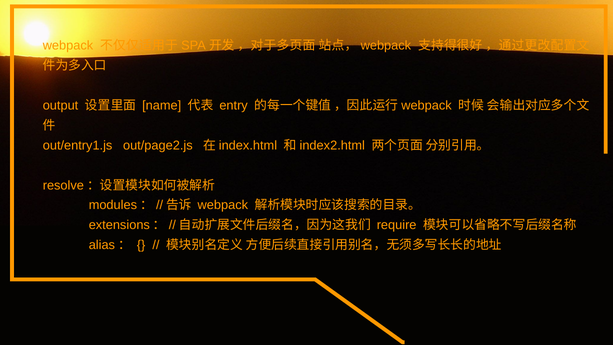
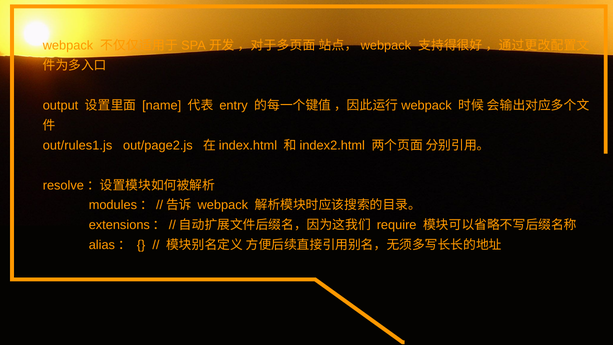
out/entry1.js: out/entry1.js -> out/rules1.js
